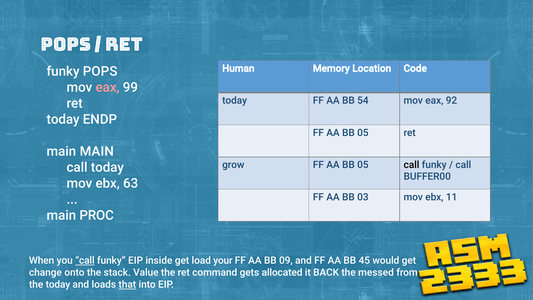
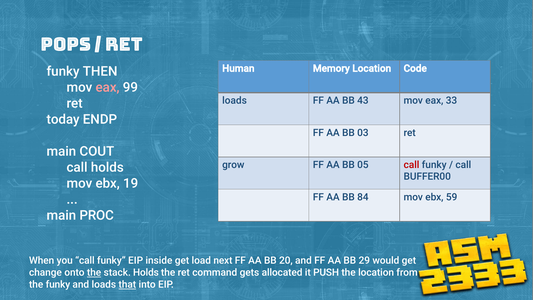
funky POPS: POPS -> THEN
today at (235, 100): today -> loads
54: 54 -> 43
92: 92 -> 33
05 at (363, 133): 05 -> 03
main MAIN: MAIN -> COUT
call at (411, 165) colour: black -> red
call today: today -> holds
63: 63 -> 19
03: 03 -> 84
11: 11 -> 59
call at (85, 260) underline: present -> none
your: your -> next
09: 09 -> 20
45: 45 -> 29
the at (94, 272) underline: none -> present
stack Value: Value -> Holds
BACK: BACK -> PUSH
the messed: messed -> location
the today: today -> funky
